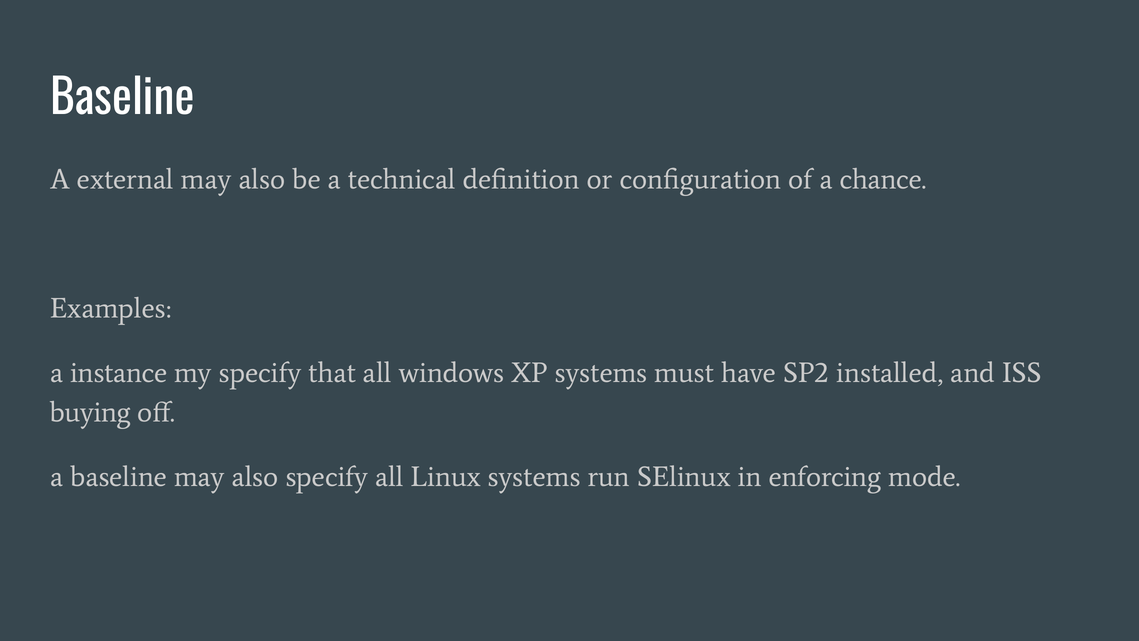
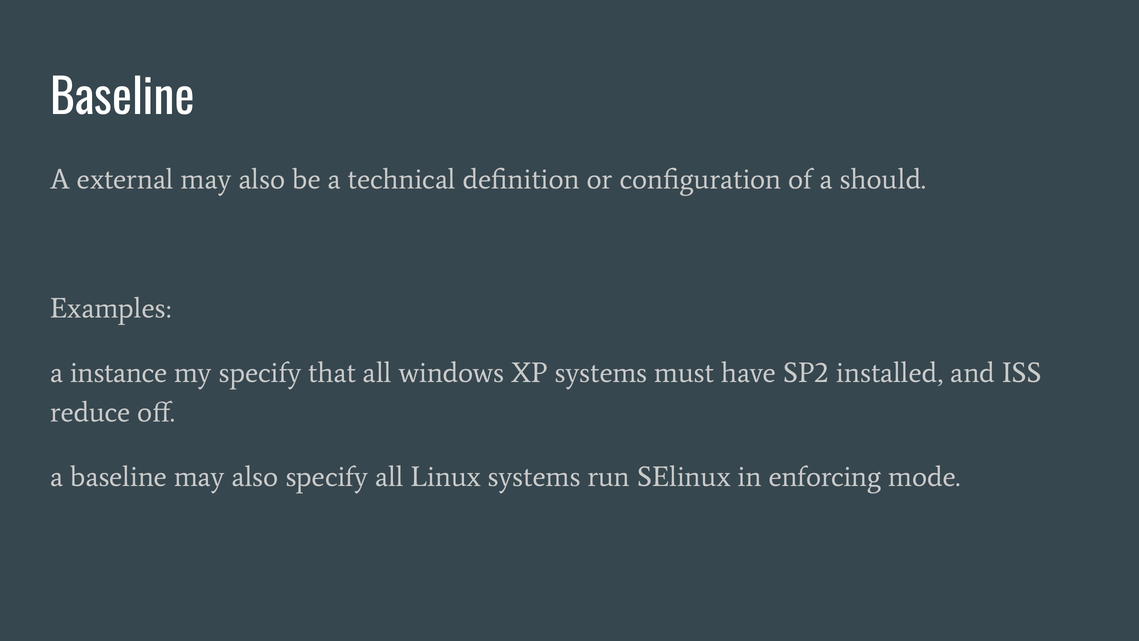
chance: chance -> should
buying: buying -> reduce
